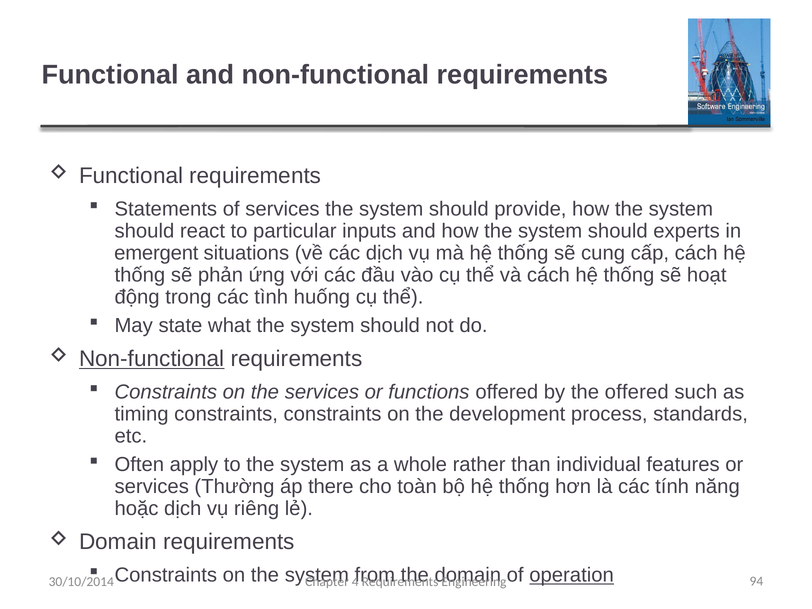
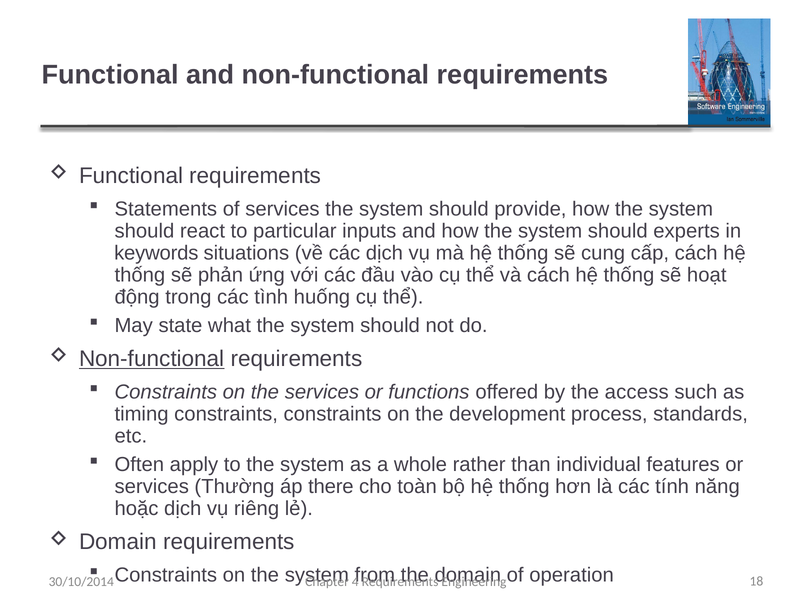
emergent: emergent -> keywords
the offered: offered -> access
operation underline: present -> none
94: 94 -> 18
